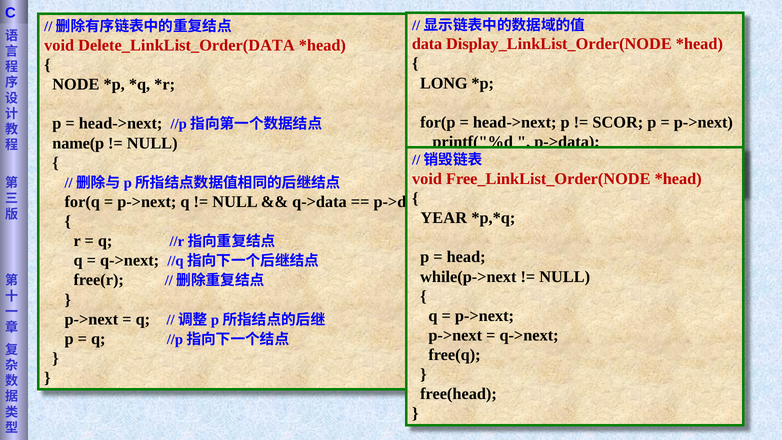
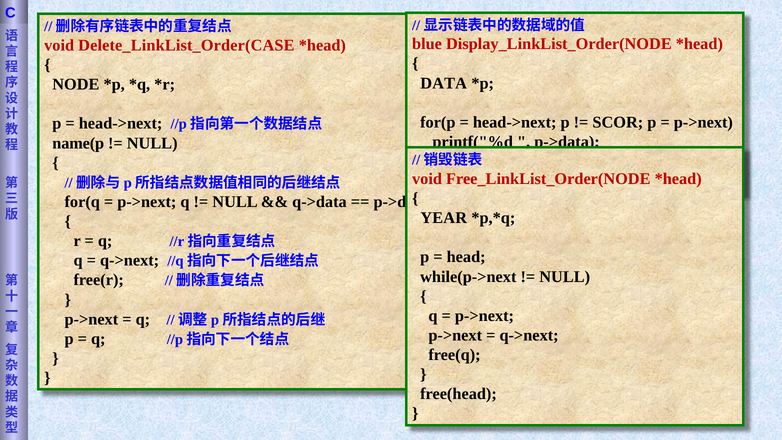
data: data -> blue
Delete_LinkList_Order(DATA: Delete_LinkList_Order(DATA -> Delete_LinkList_Order(CASE
LONG: LONG -> DATA
